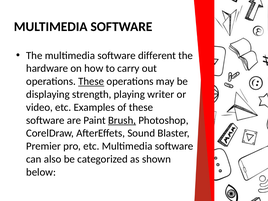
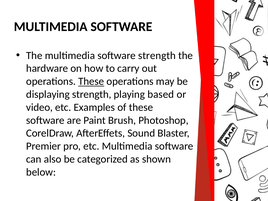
software different: different -> strength
writer: writer -> based
Brush underline: present -> none
